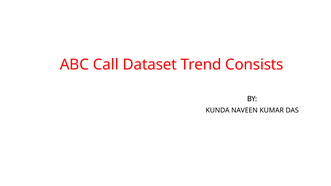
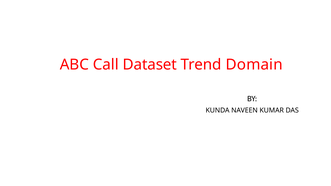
Consists: Consists -> Domain
